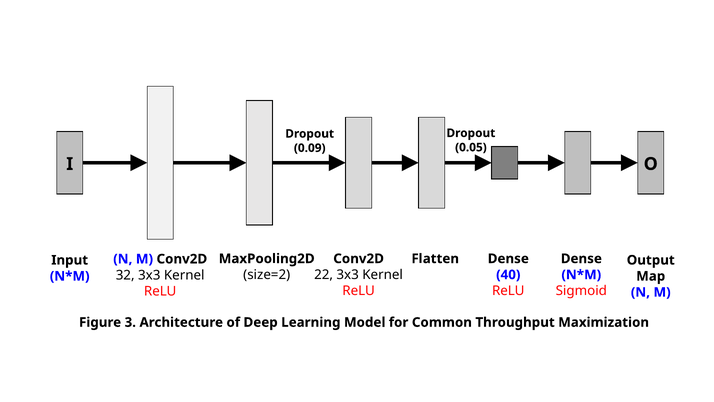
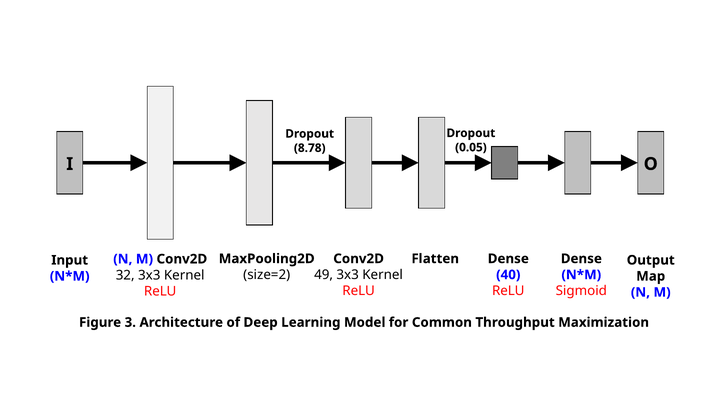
0.09: 0.09 -> 8.78
22: 22 -> 49
